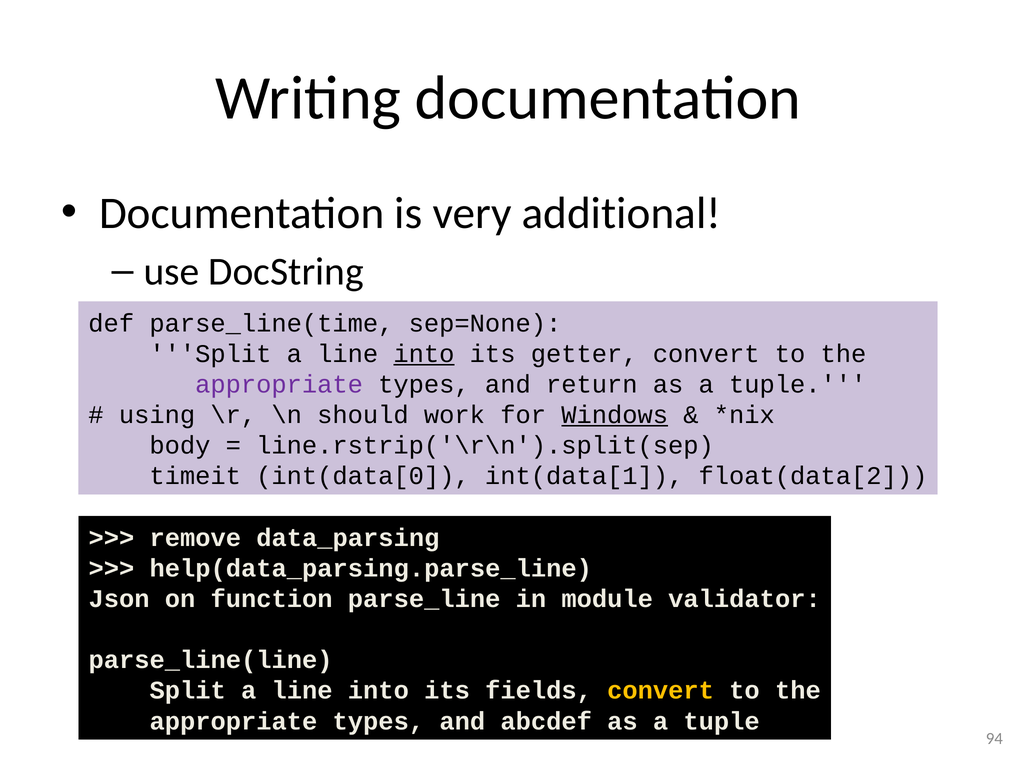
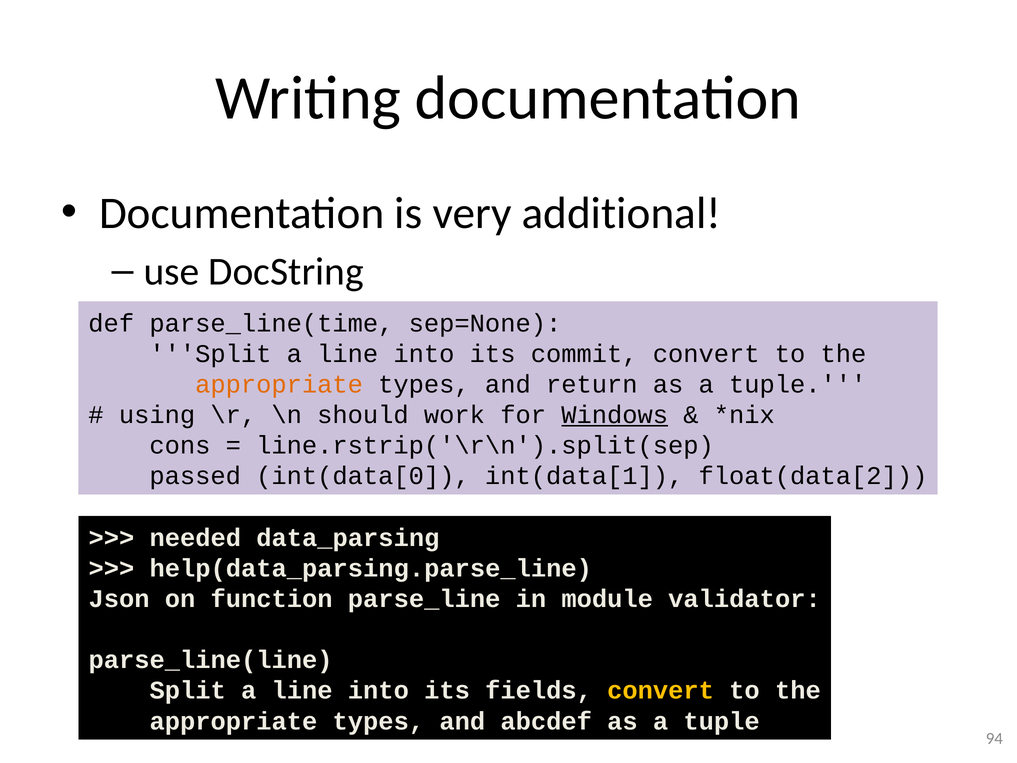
into at (424, 354) underline: present -> none
getter: getter -> commit
appropriate at (279, 384) colour: purple -> orange
body: body -> cons
timeit: timeit -> passed
remove: remove -> needed
